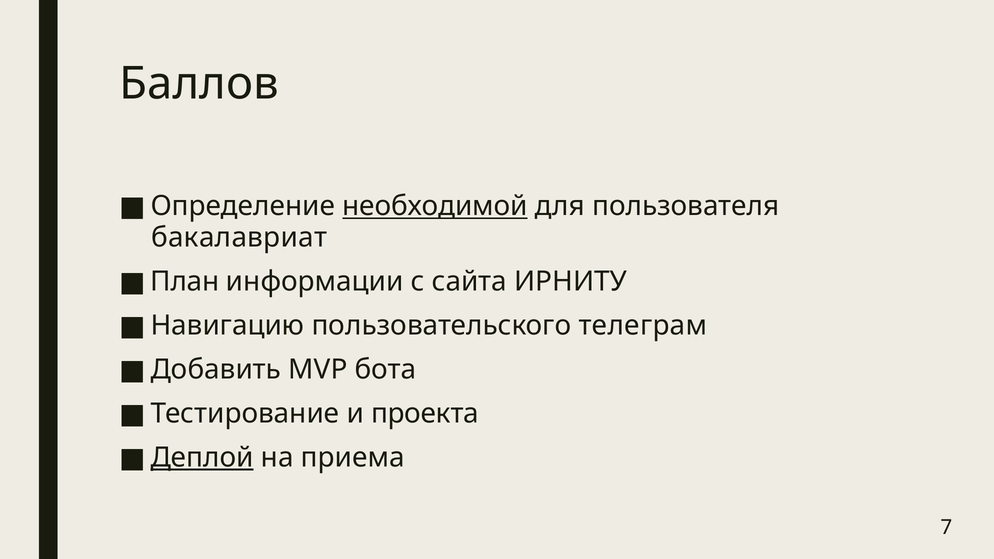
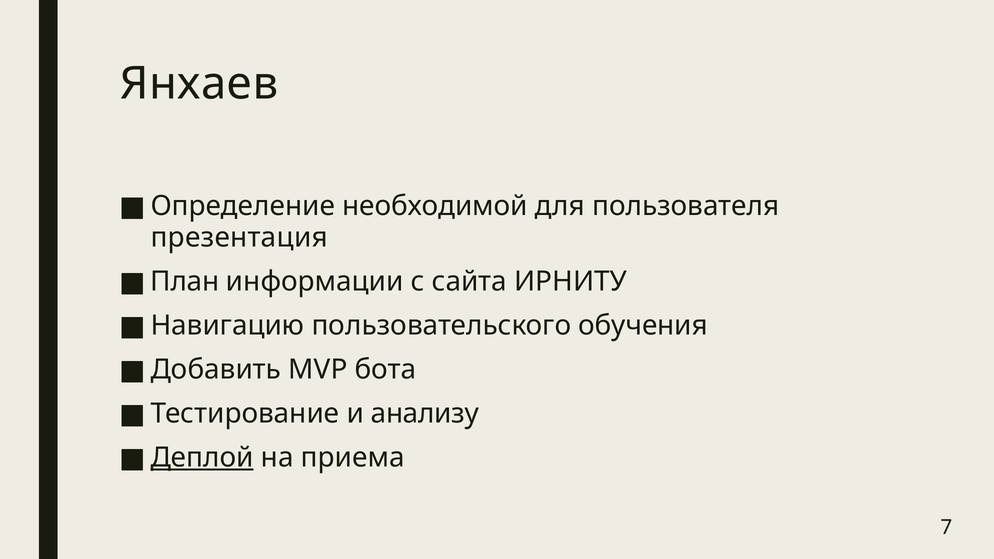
Баллов: Баллов -> Янхаев
необходимой underline: present -> none
бакалавриат: бакалавриат -> презентация
телеграм: телеграм -> обучения
проекта: проекта -> анализу
